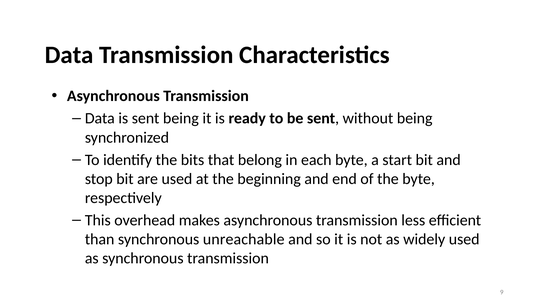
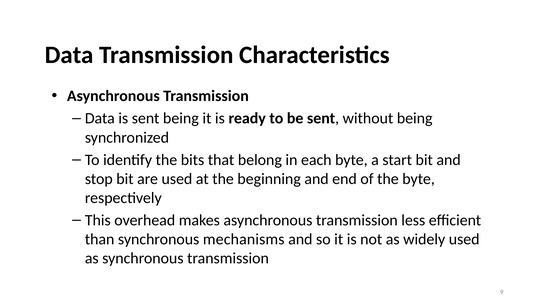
unreachable: unreachable -> mechanisms
